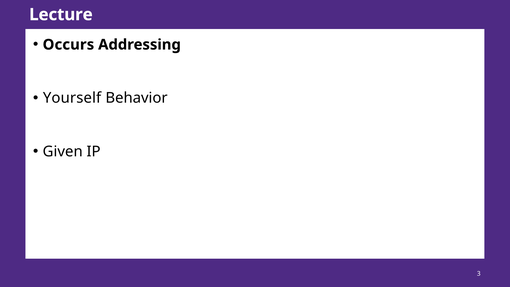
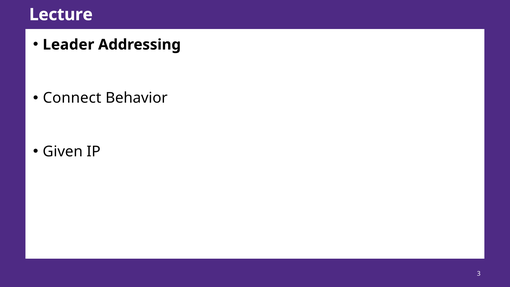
Occurs: Occurs -> Leader
Yourself: Yourself -> Connect
